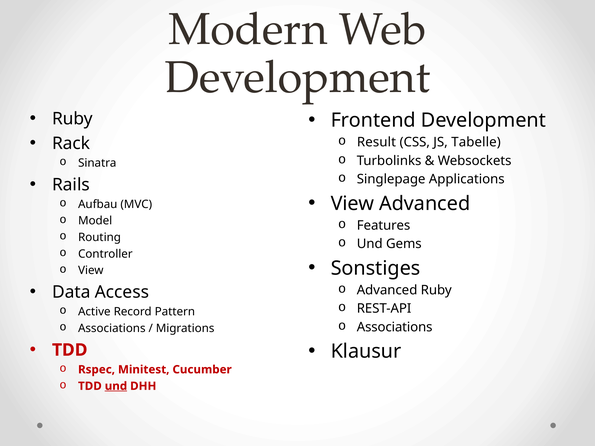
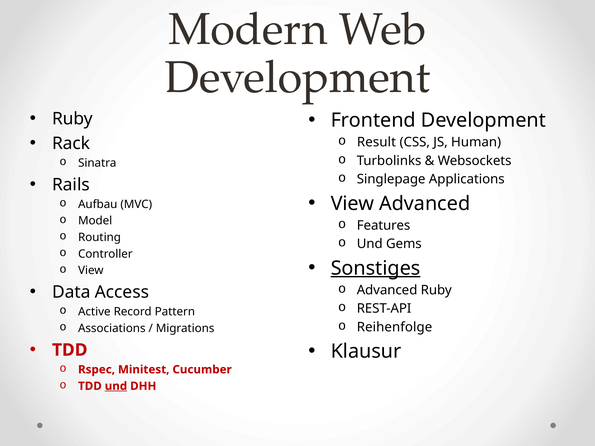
Tabelle: Tabelle -> Human
Sonstiges underline: none -> present
Associations at (395, 327): Associations -> Reihenfolge
